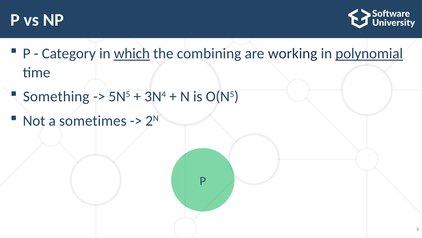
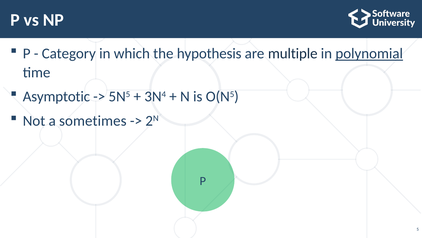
which underline: present -> none
combining: combining -> hypothesis
working: working -> multiple
Something: Something -> Asymptotic
